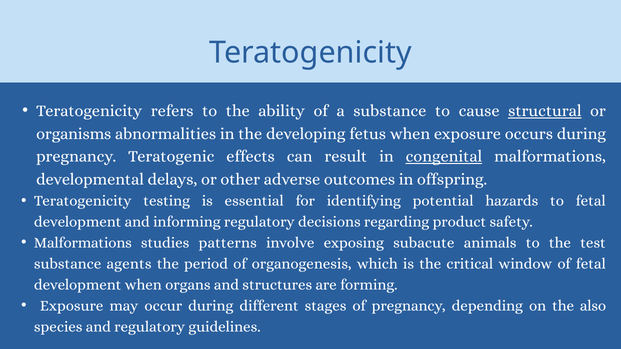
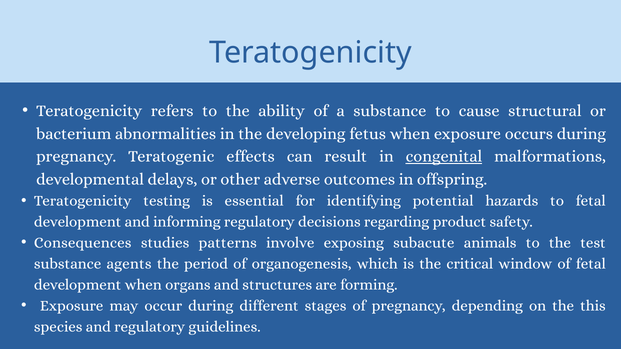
structural underline: present -> none
organisms: organisms -> bacterium
Malformations at (83, 243): Malformations -> Consequences
also: also -> this
